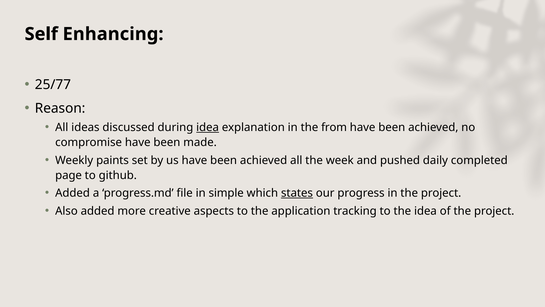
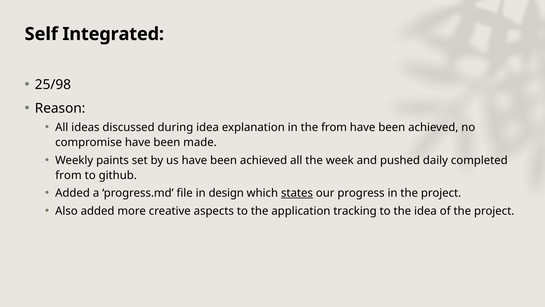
Enhancing: Enhancing -> Integrated
25/77: 25/77 -> 25/98
idea at (208, 127) underline: present -> none
page at (69, 175): page -> from
simple: simple -> design
